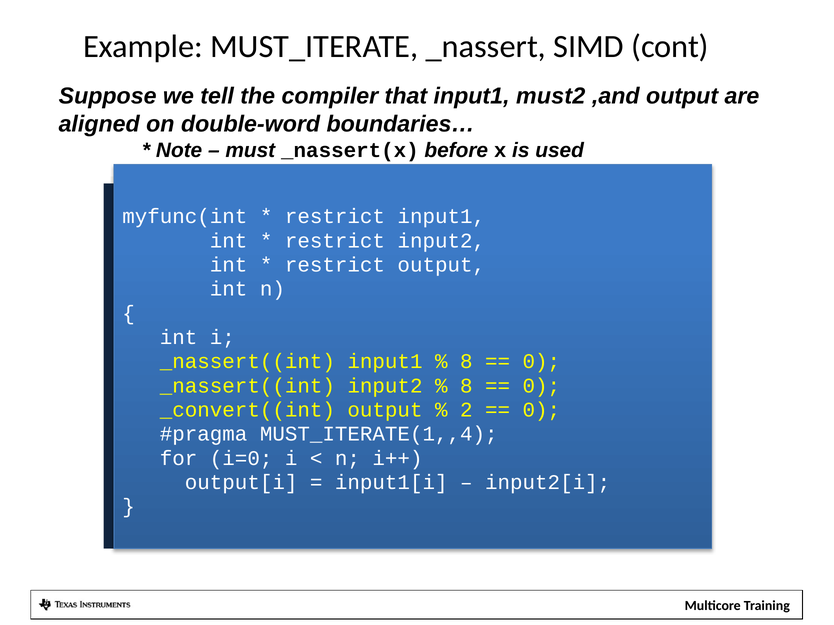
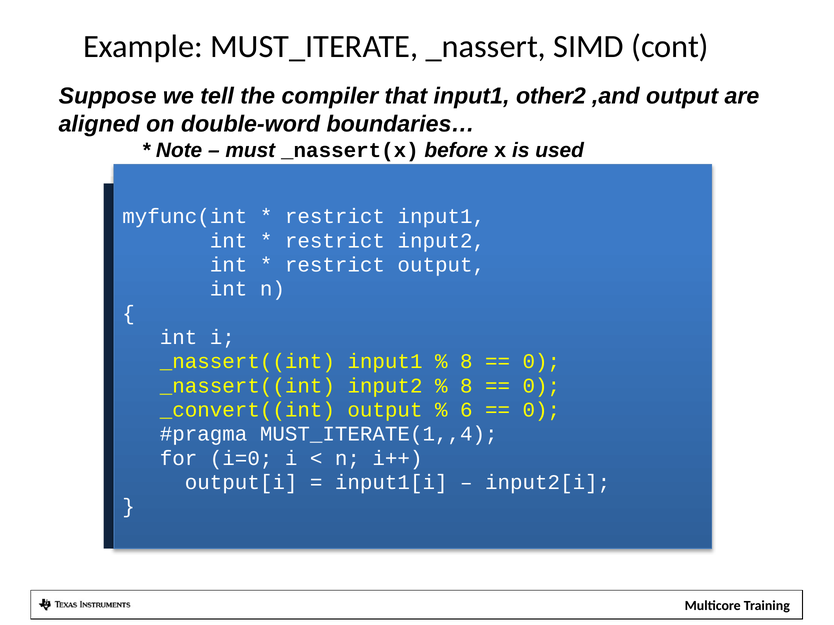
must2: must2 -> other2
2: 2 -> 6
